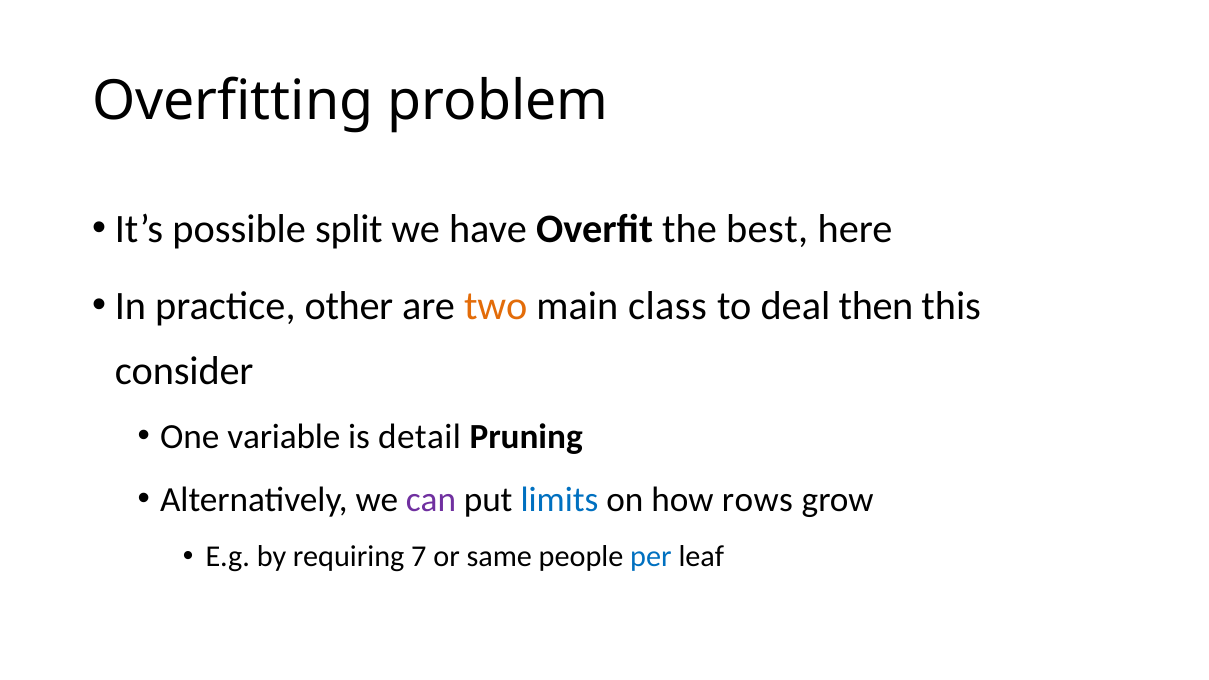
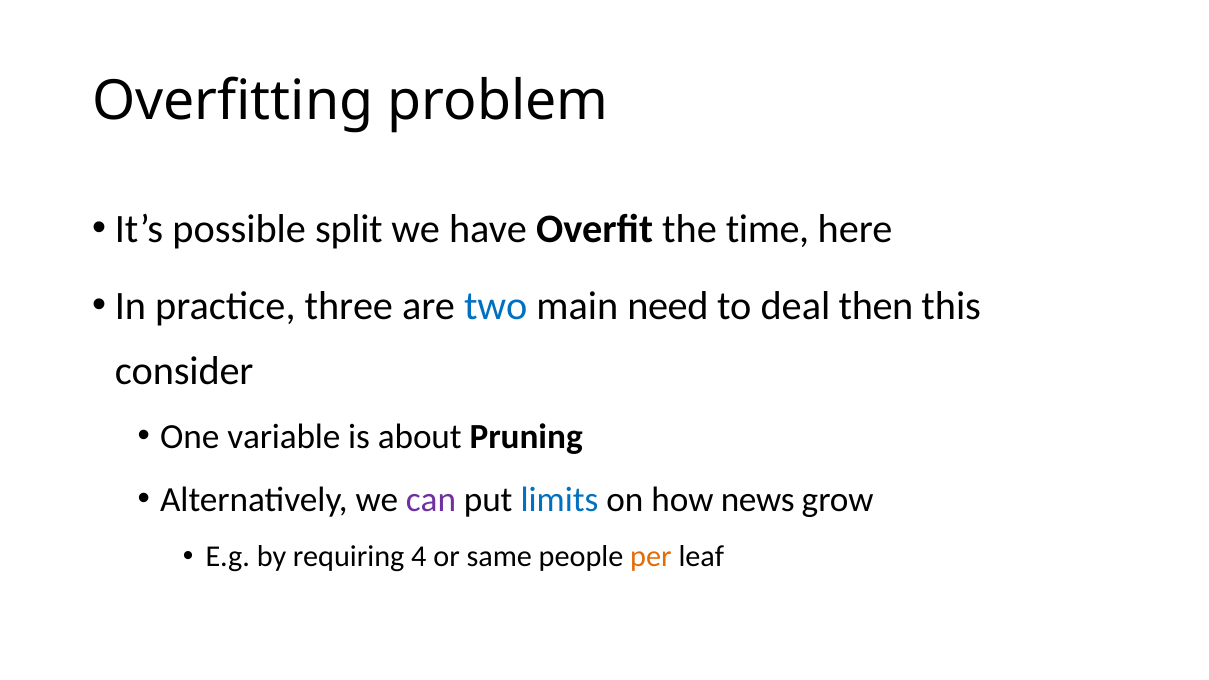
best: best -> time
other: other -> three
two colour: orange -> blue
class: class -> need
detail: detail -> about
rows: rows -> news
7: 7 -> 4
per colour: blue -> orange
